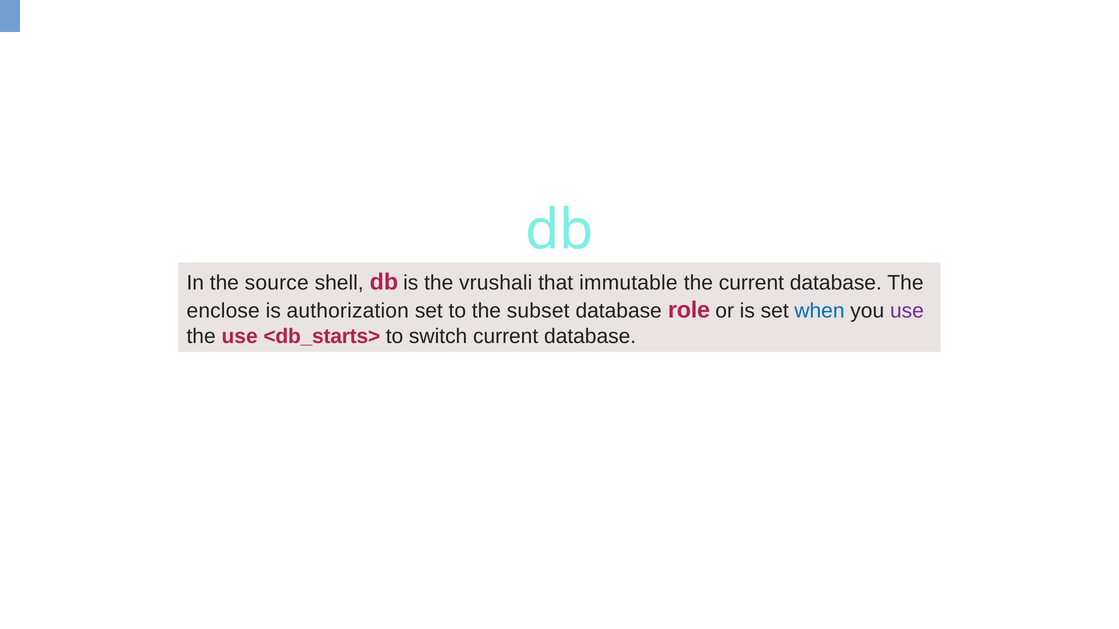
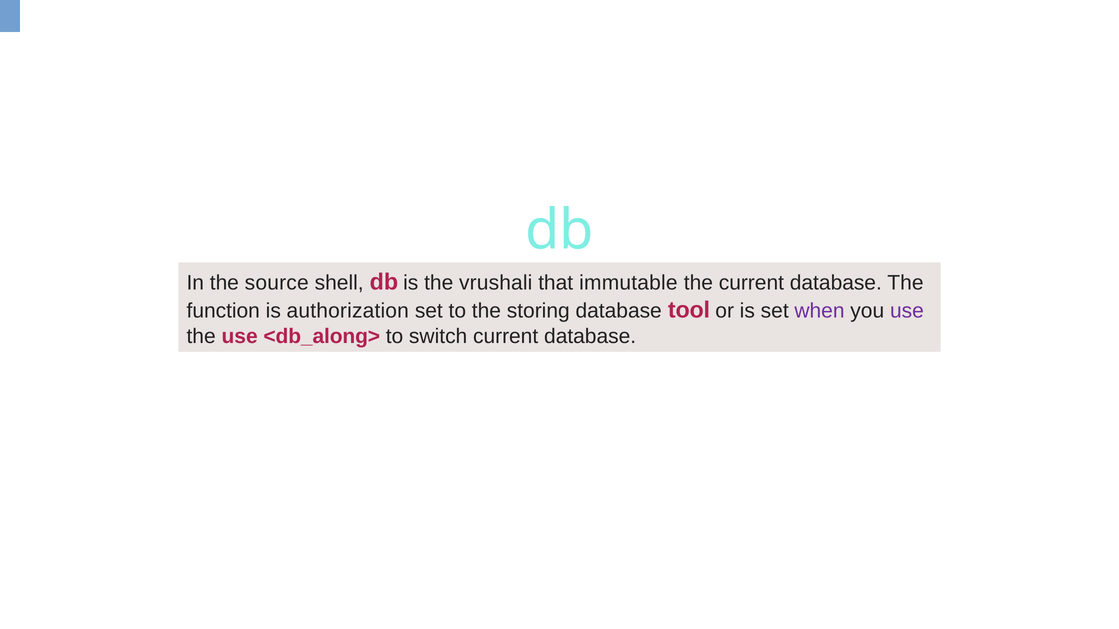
enclose: enclose -> function
subset: subset -> storing
role: role -> tool
when colour: blue -> purple
<db_starts>: <db_starts> -> <db_along>
